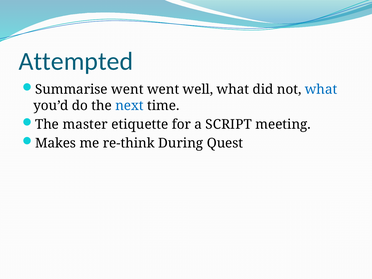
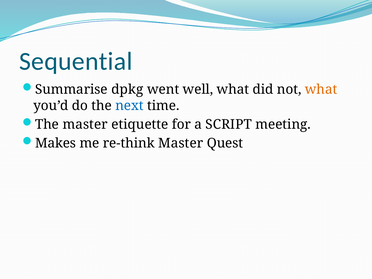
Attempted: Attempted -> Sequential
Summarise went: went -> dpkg
what at (321, 90) colour: blue -> orange
re-think During: During -> Master
